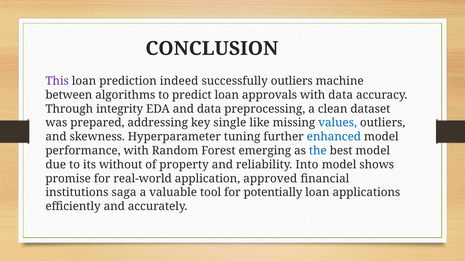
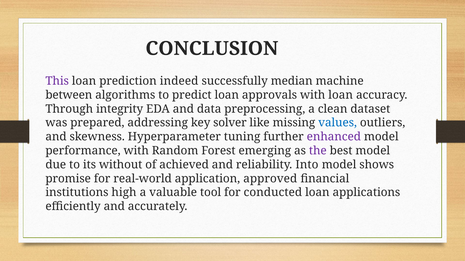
successfully outliers: outliers -> median
with data: data -> loan
single: single -> solver
enhanced colour: blue -> purple
the colour: blue -> purple
property: property -> achieved
saga: saga -> high
potentially: potentially -> conducted
